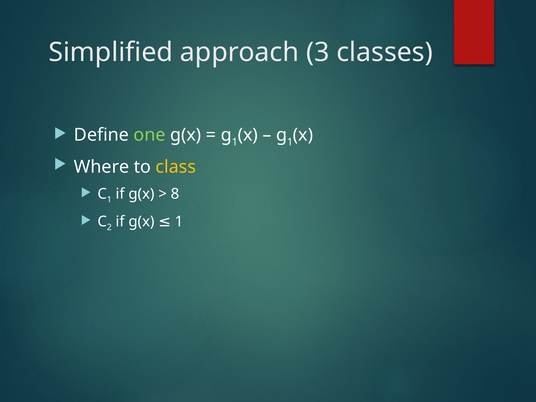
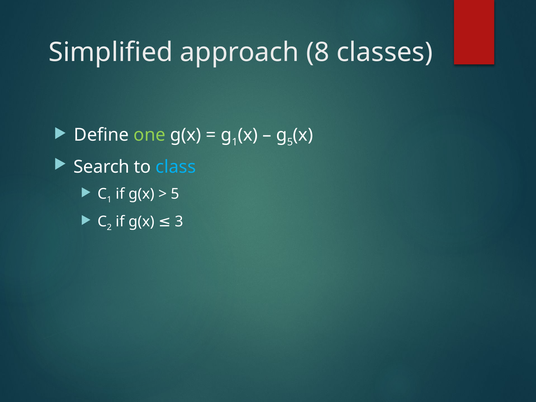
3: 3 -> 8
1 at (290, 142): 1 -> 5
Where: Where -> Search
class colour: yellow -> light blue
8 at (175, 194): 8 -> 5
g(x 1: 1 -> 3
